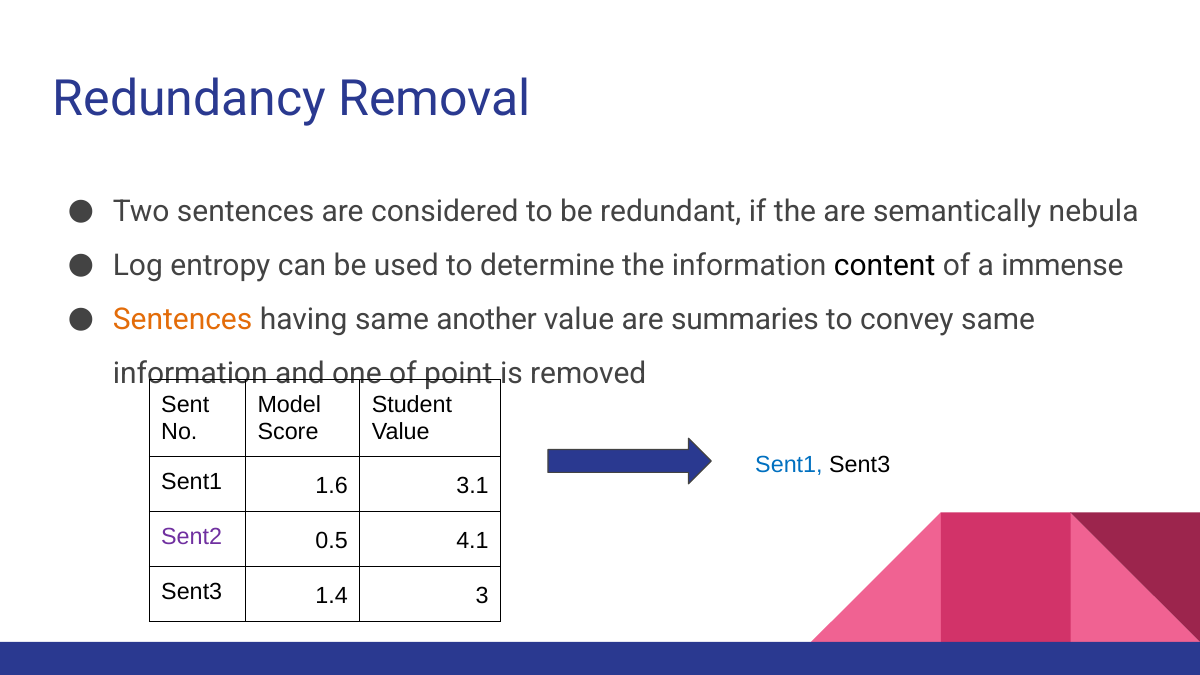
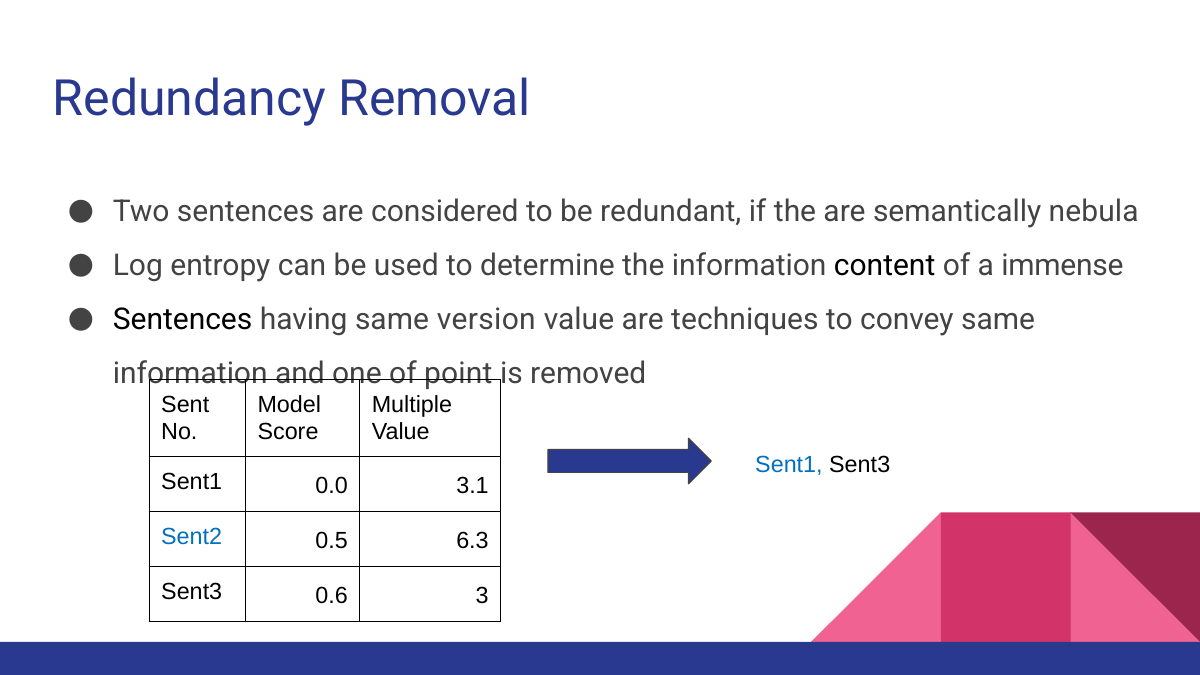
Sentences at (183, 319) colour: orange -> black
another: another -> version
summaries: summaries -> techniques
Student: Student -> Multiple
1.6: 1.6 -> 0.0
Sent2 colour: purple -> blue
4.1: 4.1 -> 6.3
1.4: 1.4 -> 0.6
